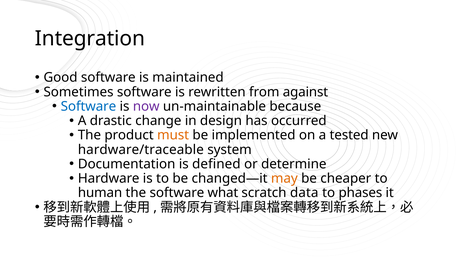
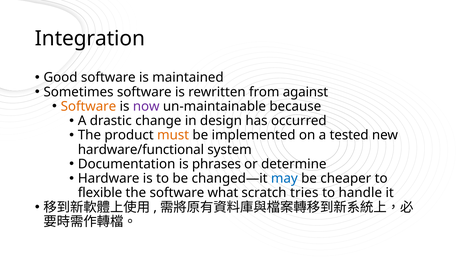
Software at (88, 106) colour: blue -> orange
hardware/traceable: hardware/traceable -> hardware/functional
defined: defined -> phrases
may colour: orange -> blue
human: human -> flexible
data: data -> tries
phases: phases -> handle
